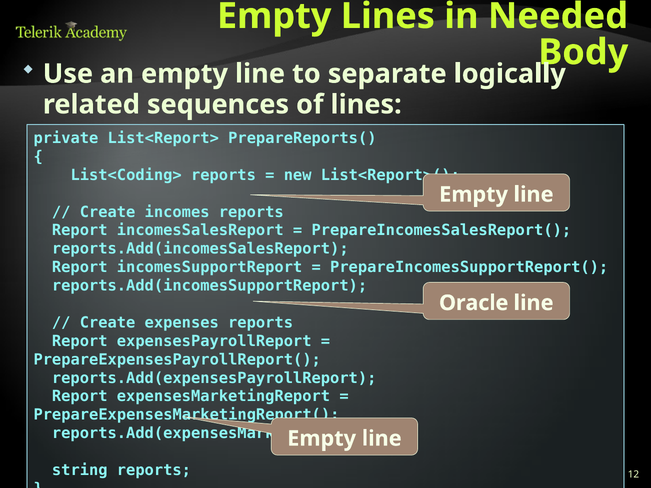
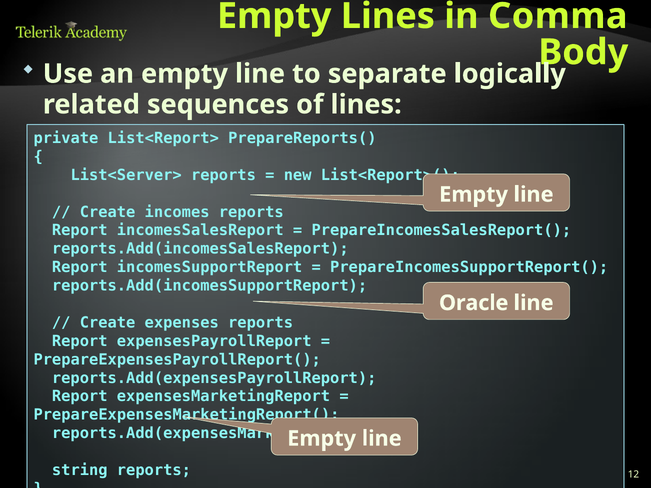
Needed: Needed -> Comma
List<Coding>: List<Coding> -> List<Server>
